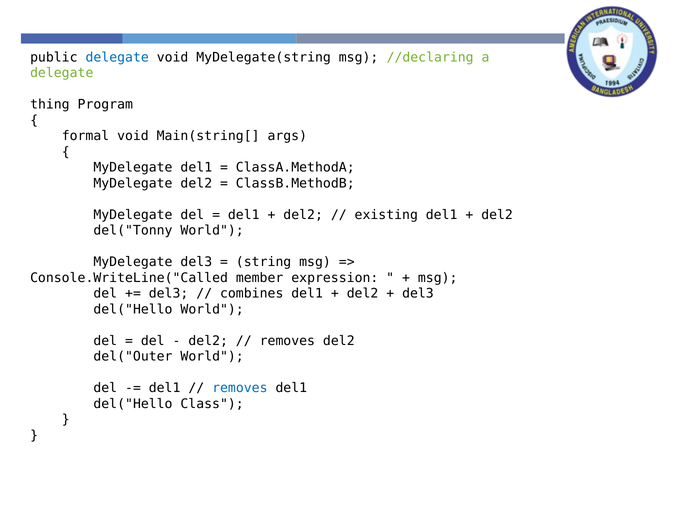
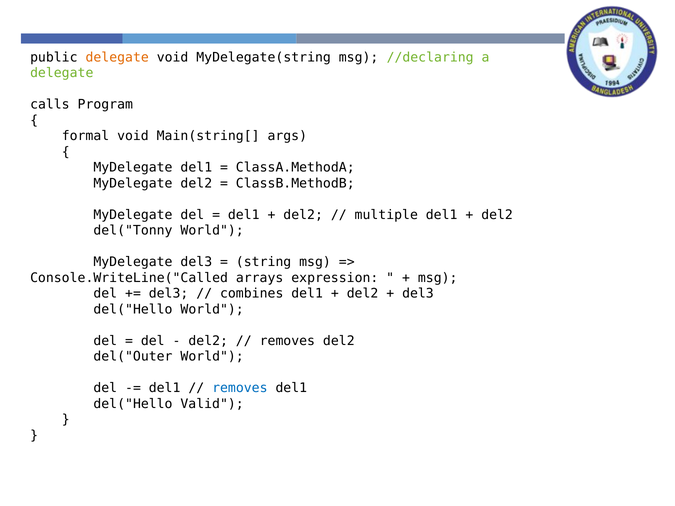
delegate at (117, 57) colour: blue -> orange
thing: thing -> calls
existing: existing -> multiple
member: member -> arrays
Class: Class -> Valid
